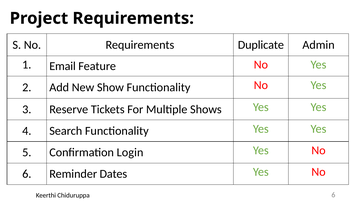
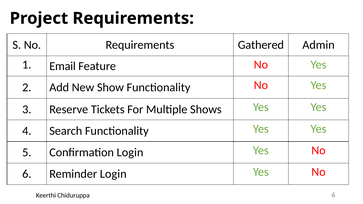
Duplicate: Duplicate -> Gathered
Reminder Dates: Dates -> Login
